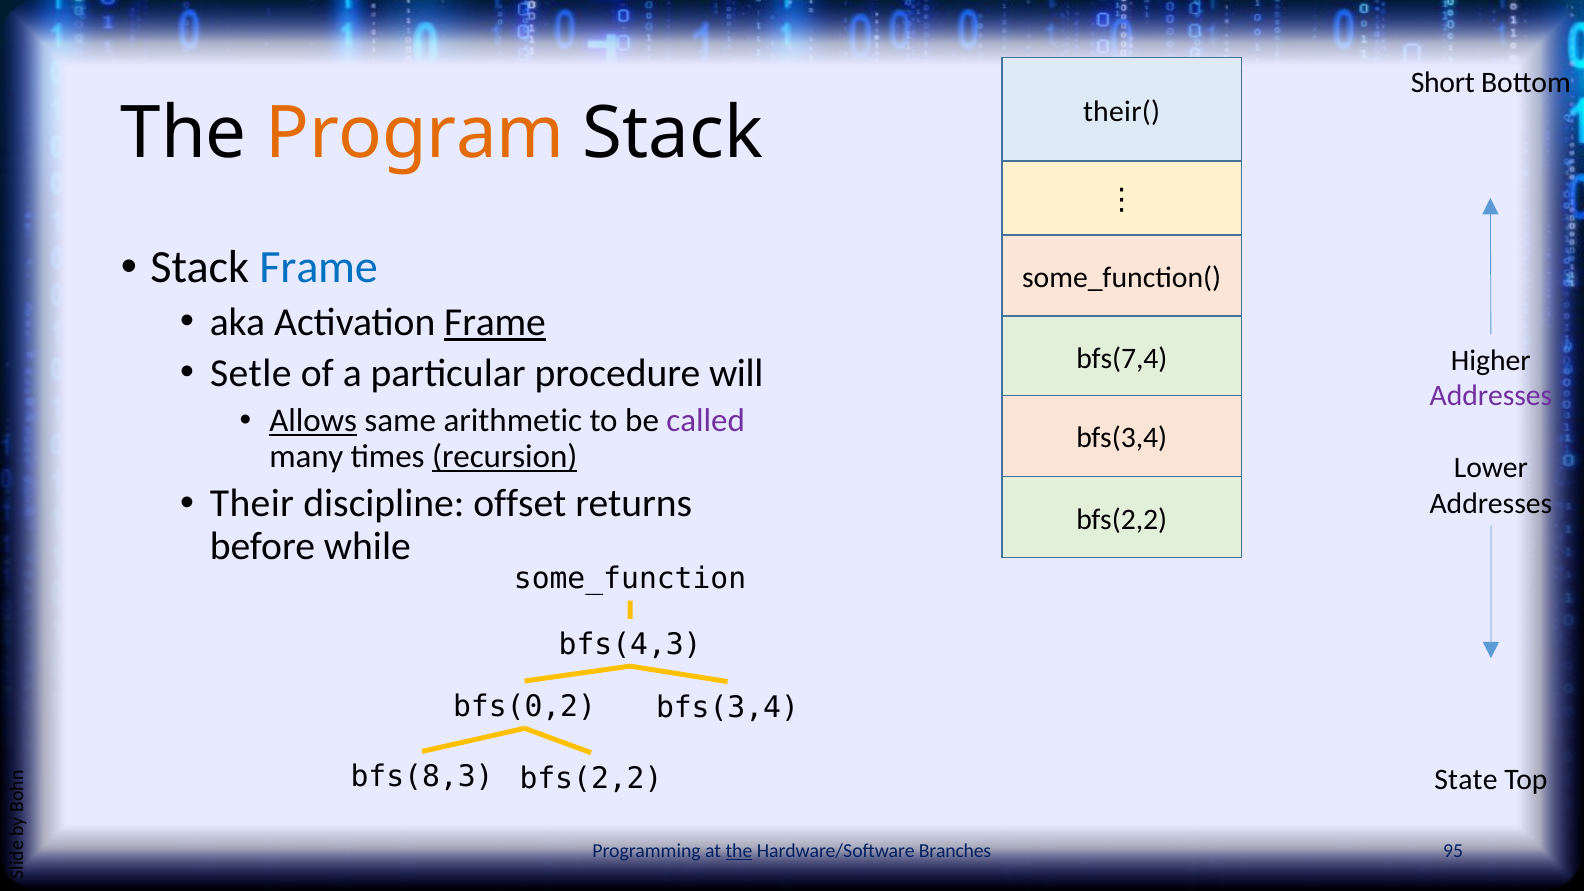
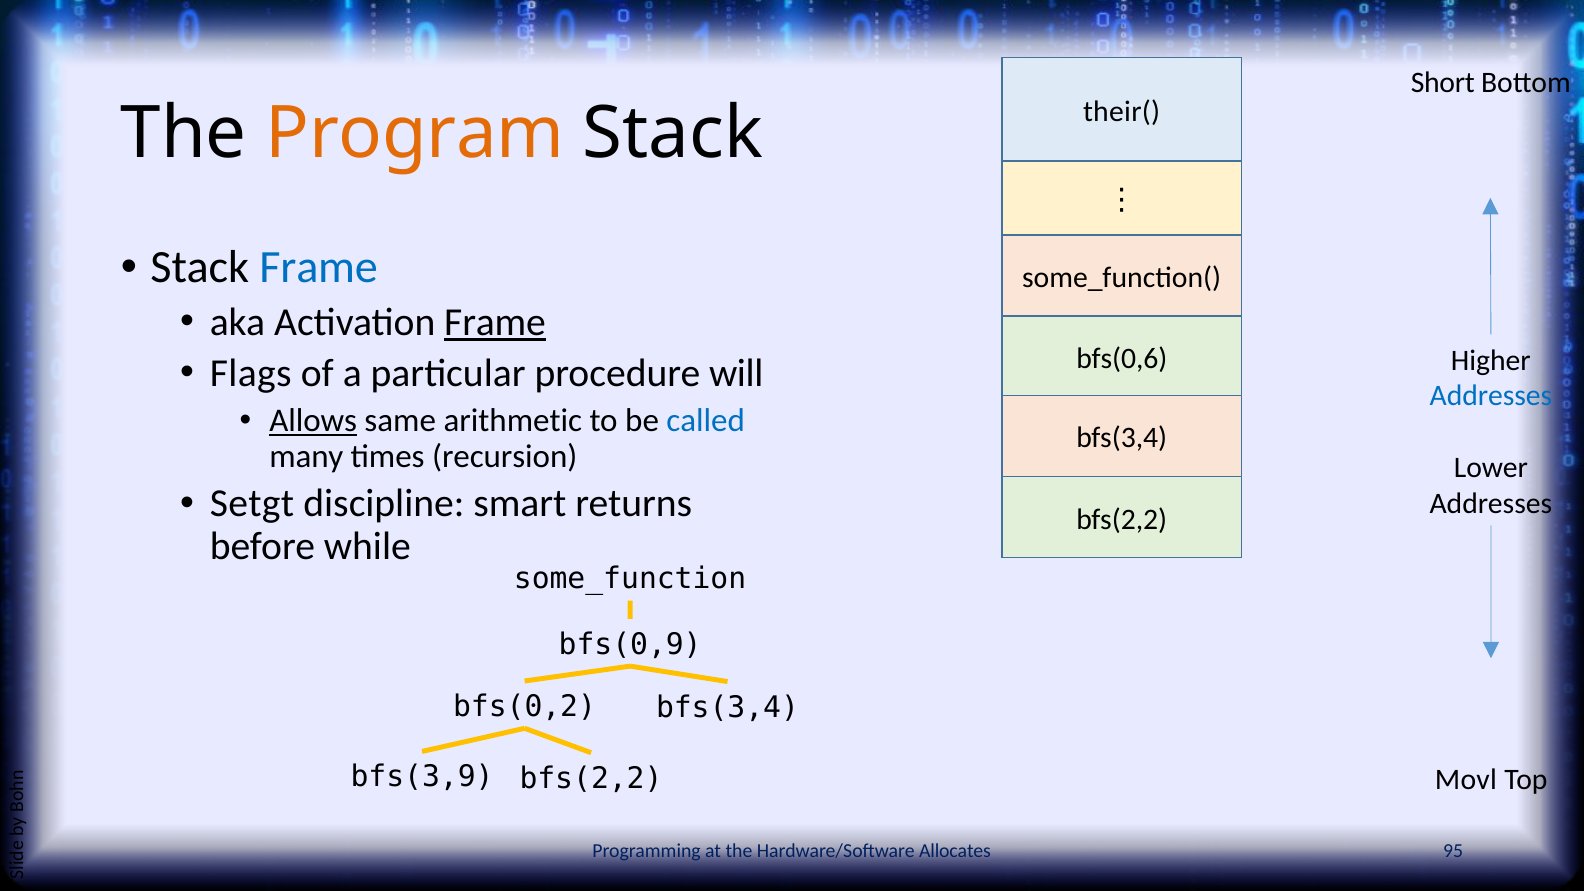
bfs(7,4: bfs(7,4 -> bfs(0,6
Setle: Setle -> Flags
Addresses at (1491, 396) colour: purple -> blue
called colour: purple -> blue
recursion underline: present -> none
Their: Their -> Setgt
offset: offset -> smart
bfs(4,3: bfs(4,3 -> bfs(0,9
bfs(8,3: bfs(8,3 -> bfs(3,9
State: State -> Movl
the at (739, 851) underline: present -> none
Branches: Branches -> Allocates
